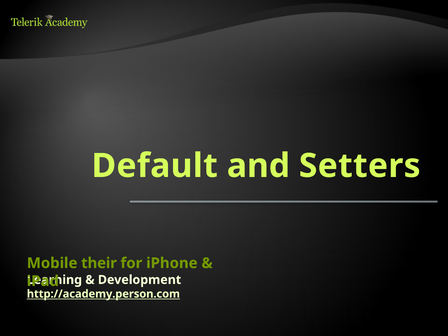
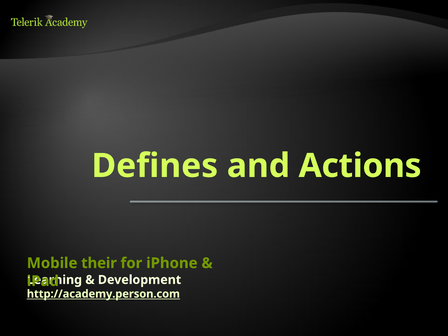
Default: Default -> Defines
Setters: Setters -> Actions
